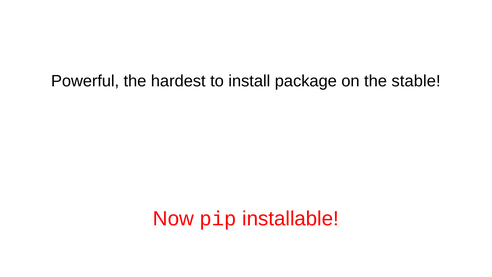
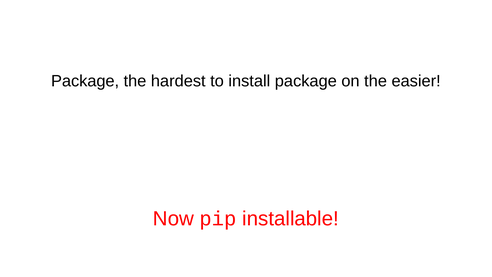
Powerful at (85, 81): Powerful -> Package
stable: stable -> easier
